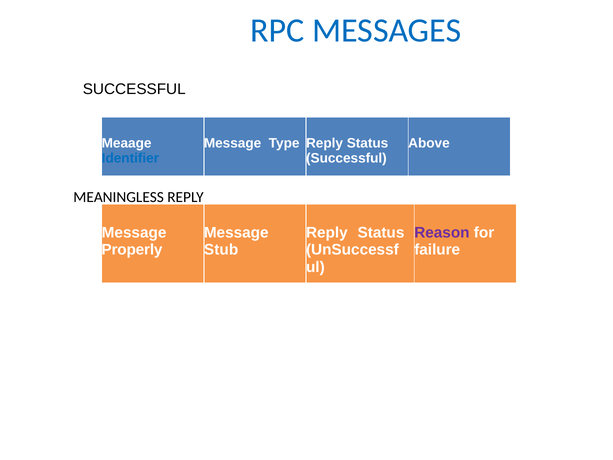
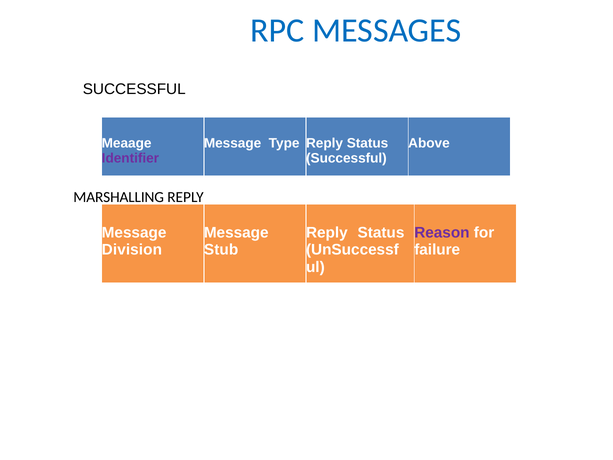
Identifier colour: blue -> purple
MEANINGLESS: MEANINGLESS -> MARSHALLING
Properly: Properly -> Division
